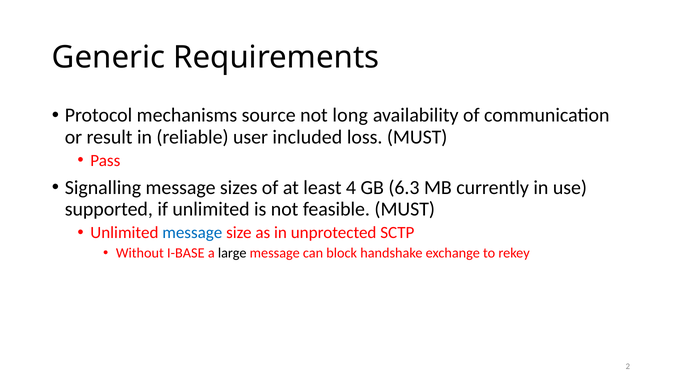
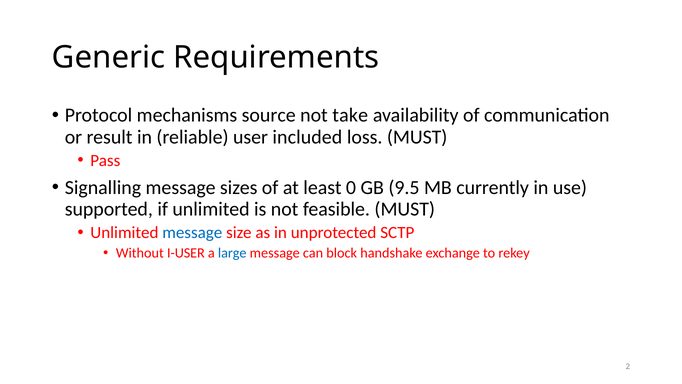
long: long -> take
4: 4 -> 0
6.3: 6.3 -> 9.5
I-BASE: I-BASE -> I-USER
large colour: black -> blue
